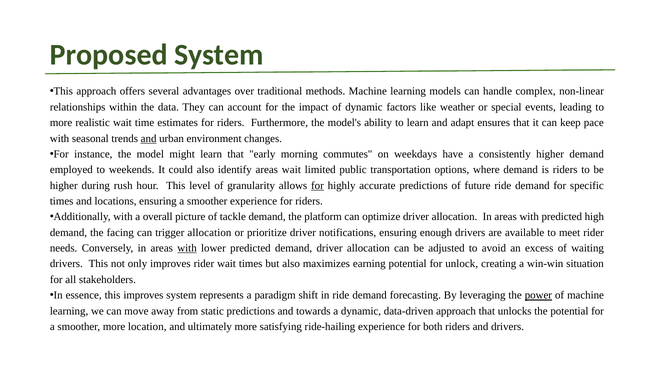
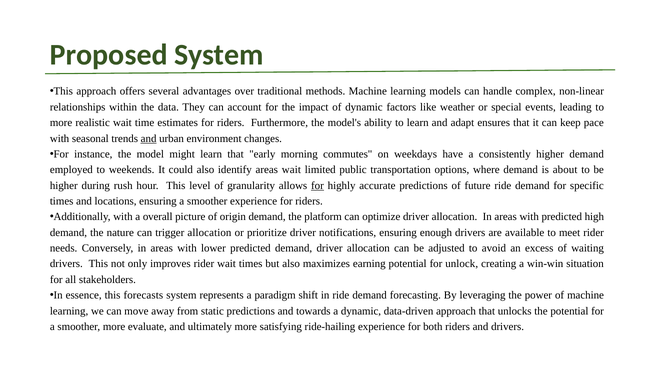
is riders: riders -> about
tackle: tackle -> origin
facing: facing -> nature
with at (187, 249) underline: present -> none
this improves: improves -> forecasts
power underline: present -> none
location: location -> evaluate
